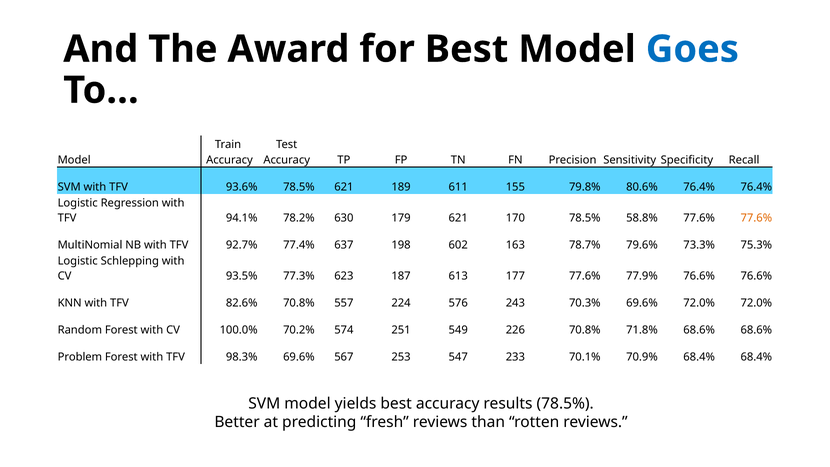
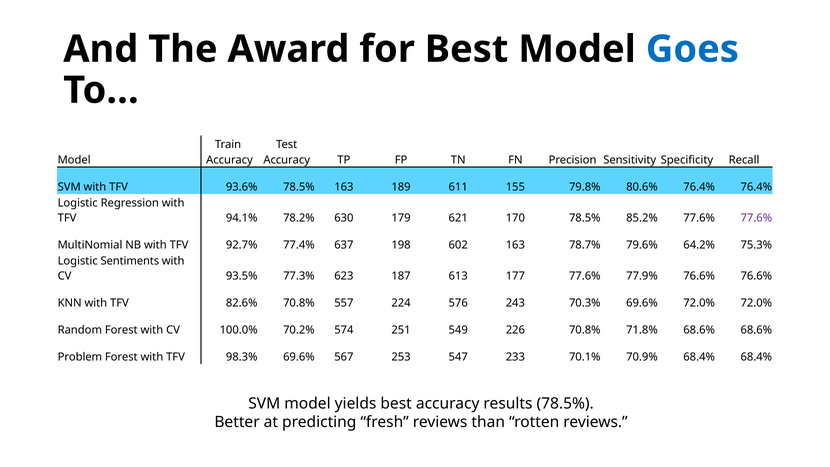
78.5% 621: 621 -> 163
58.8%: 58.8% -> 85.2%
77.6% at (756, 218) colour: orange -> purple
73.3%: 73.3% -> 64.2%
Schlepping: Schlepping -> Sentiments
